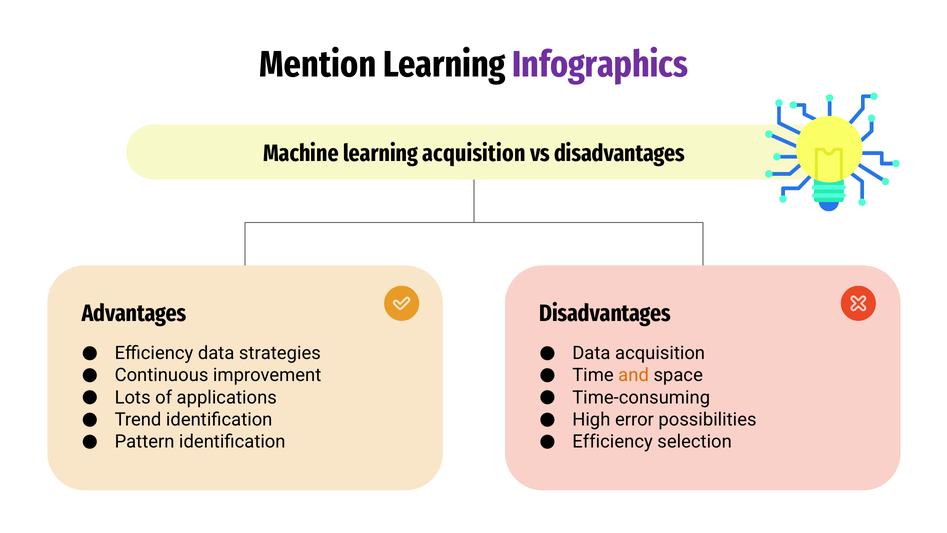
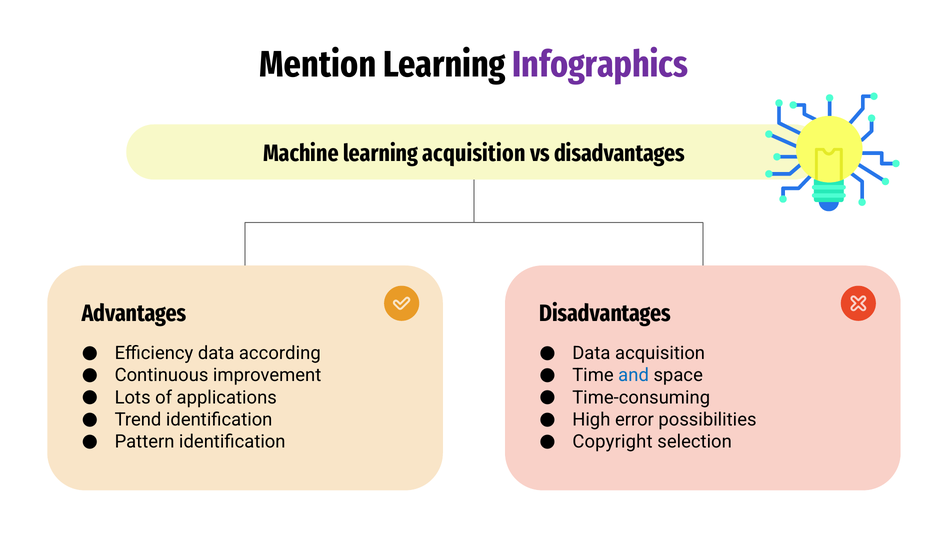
strategies: strategies -> according
and colour: orange -> blue
Efficiency at (613, 441): Efficiency -> Copyright
